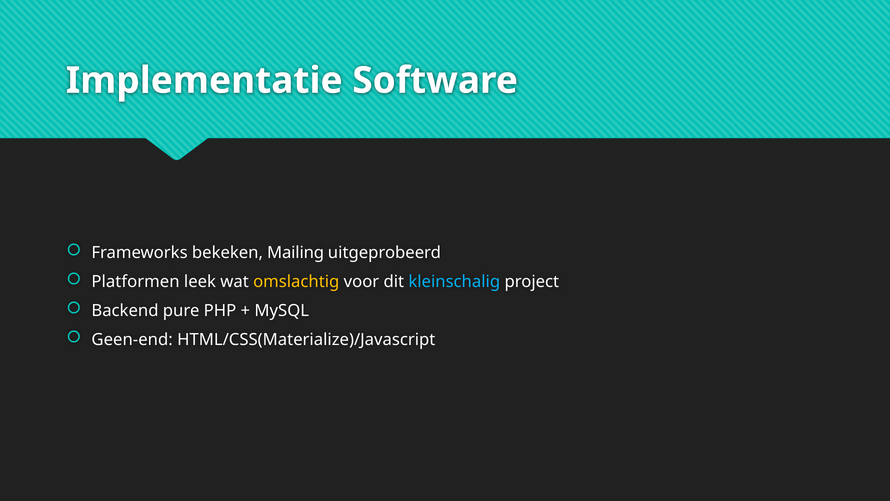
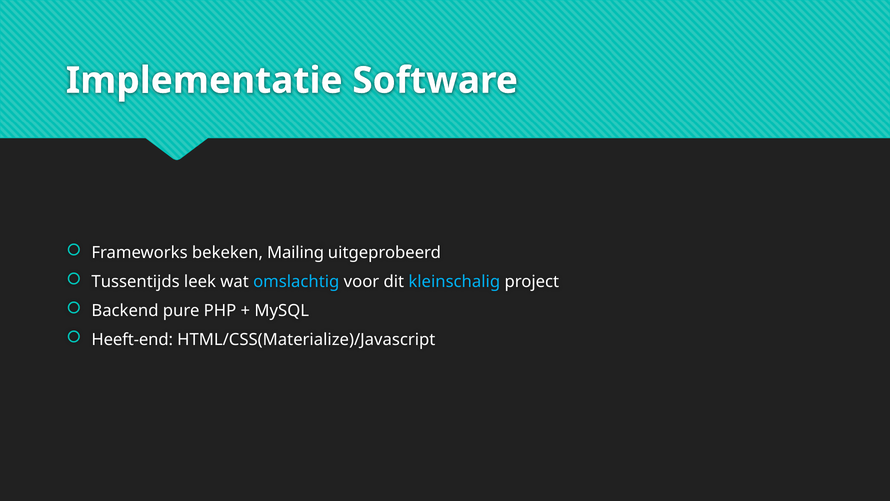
Platformen: Platformen -> Tussentijds
omslachtig colour: yellow -> light blue
Geen-end: Geen-end -> Heeft-end
